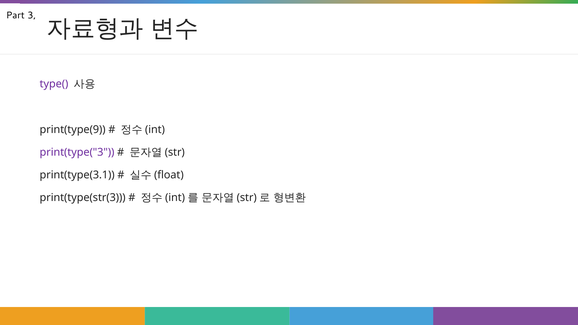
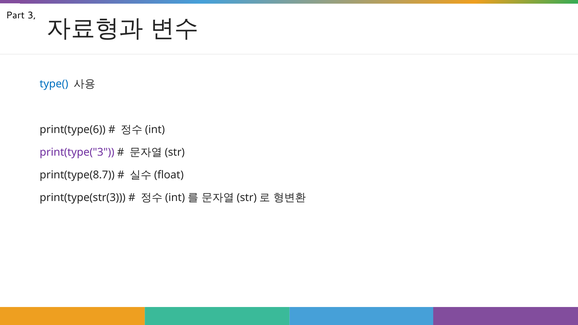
type( colour: purple -> blue
print(type(9: print(type(9 -> print(type(6
print(type(3.1: print(type(3.1 -> print(type(8.7
